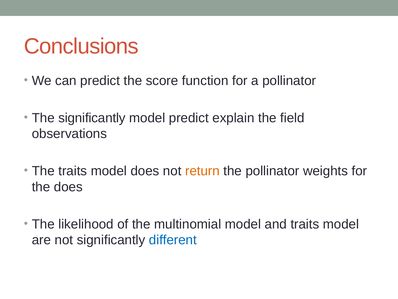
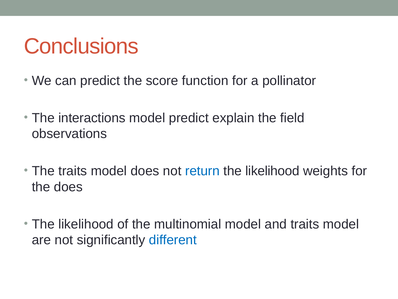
The significantly: significantly -> interactions
return colour: orange -> blue
pollinator at (272, 171): pollinator -> likelihood
